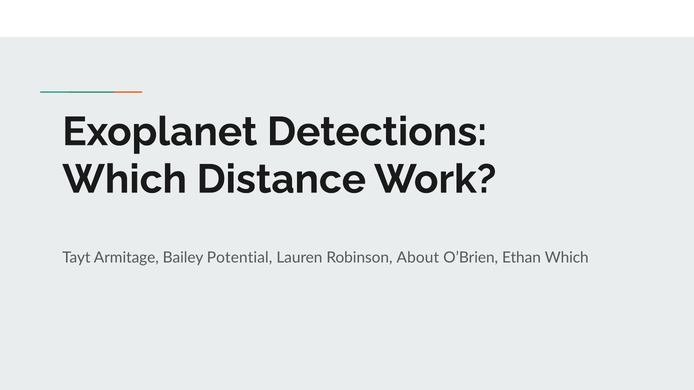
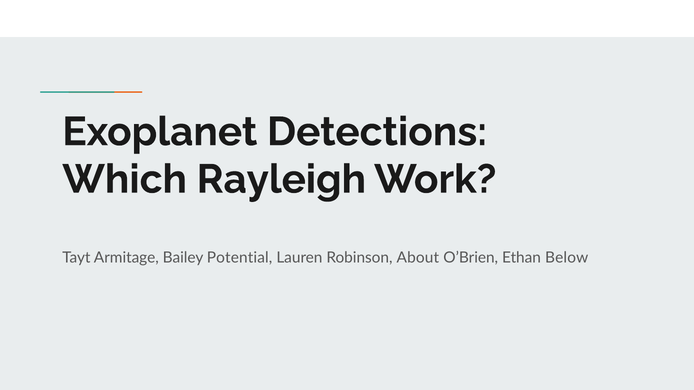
Distance: Distance -> Rayleigh
Ethan Which: Which -> Below
